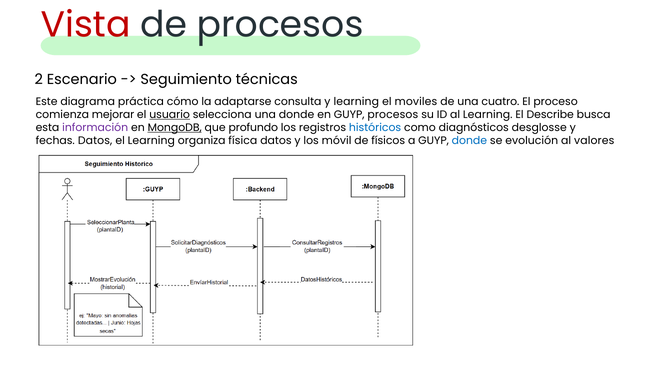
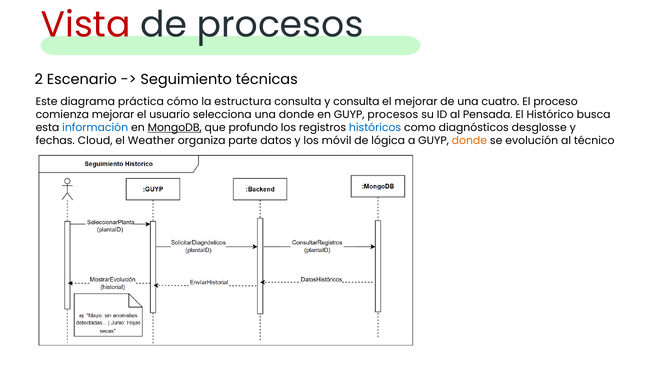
adaptarse: adaptarse -> estructura
y learning: learning -> consulta
el moviles: moviles -> mejorar
usuario underline: present -> none
al Learning: Learning -> Pensada
Describe: Describe -> Histórico
información colour: purple -> blue
fechas Datos: Datos -> Cloud
el Learning: Learning -> Weather
física: física -> parte
físicos: físicos -> lógica
donde at (469, 140) colour: blue -> orange
valores: valores -> técnico
